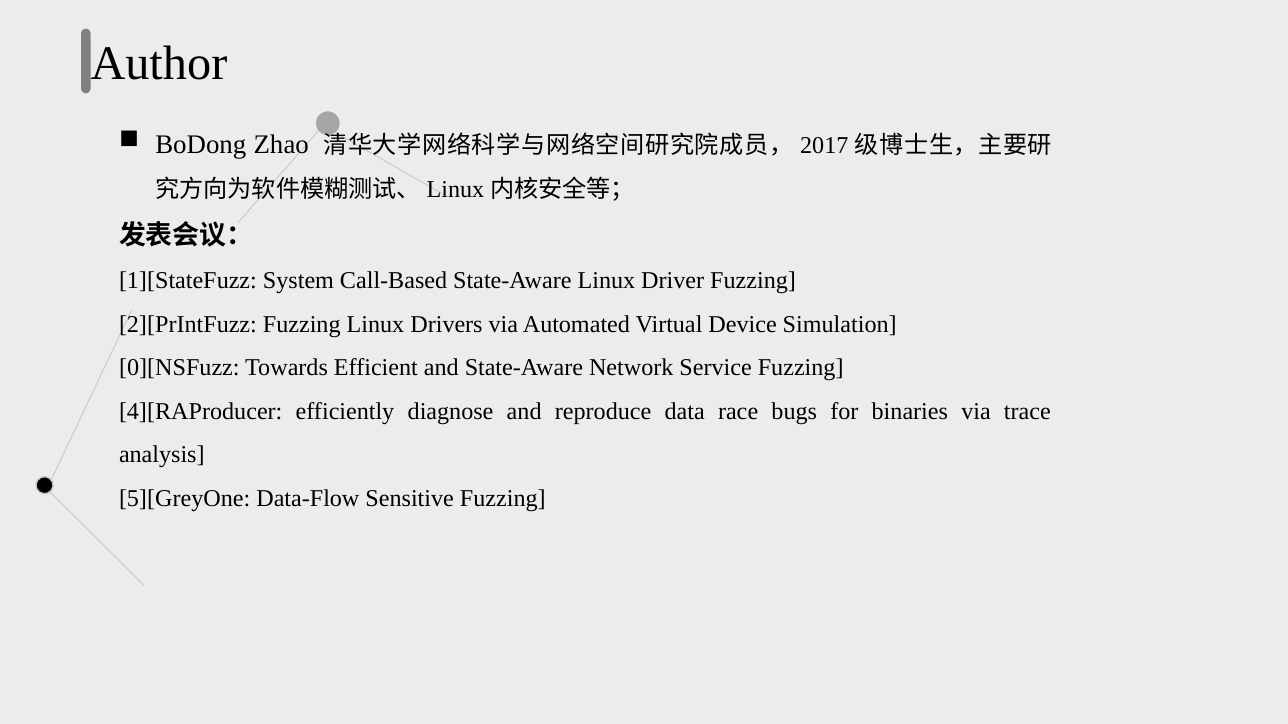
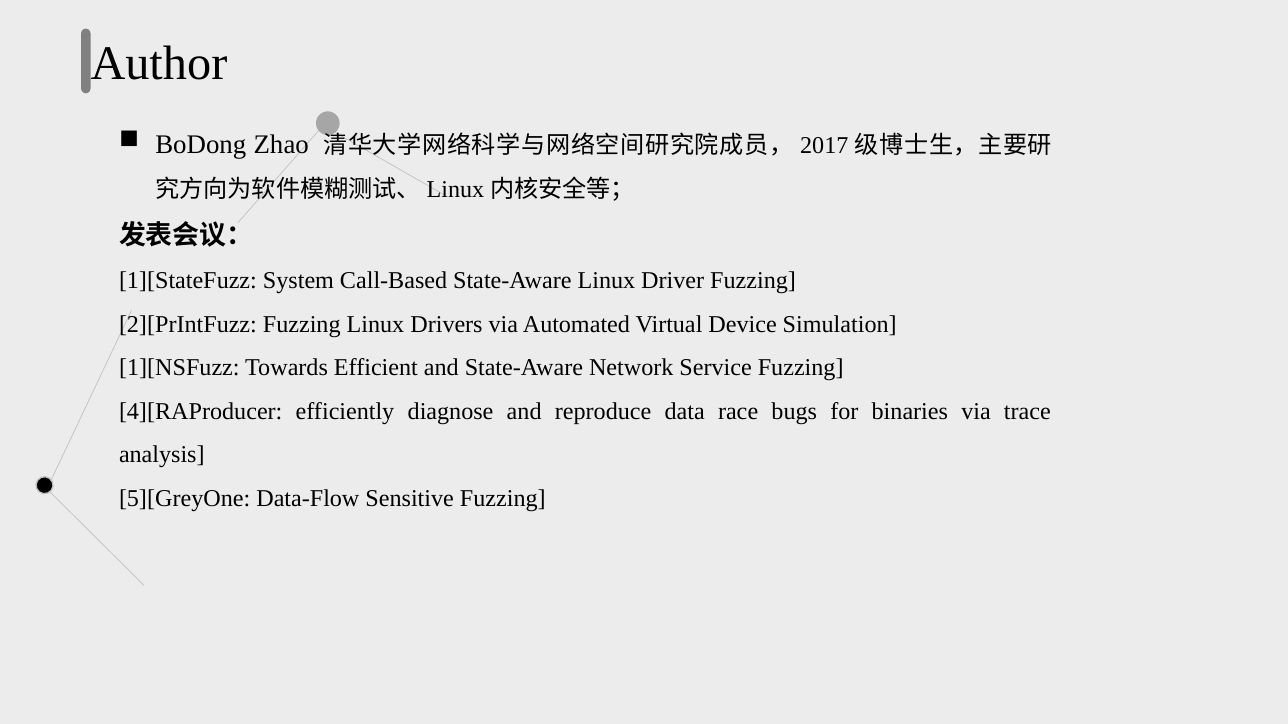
0][NSFuzz: 0][NSFuzz -> 1][NSFuzz
